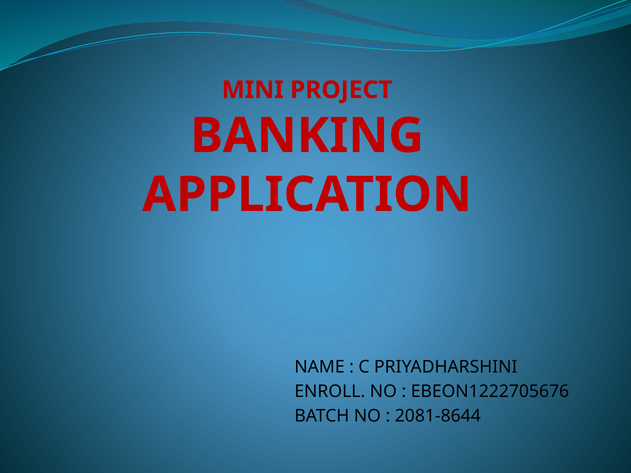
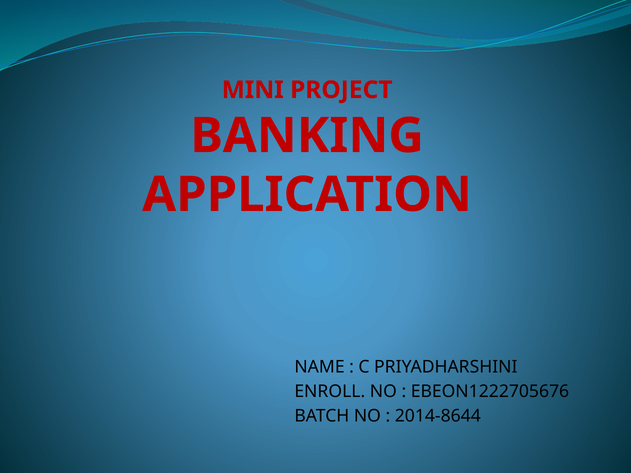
2081-8644: 2081-8644 -> 2014-8644
